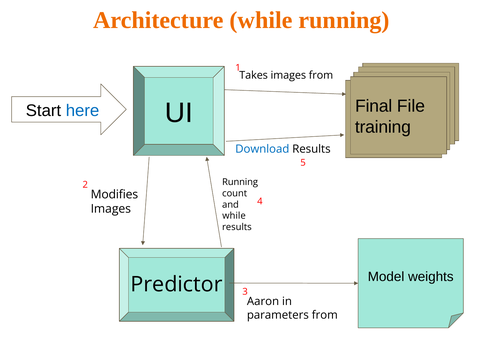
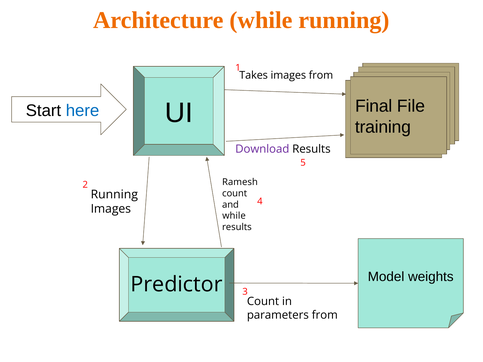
Download colour: blue -> purple
Running at (240, 182): Running -> Ramesh
Modifies at (114, 195): Modifies -> Running
Aaron at (263, 302): Aaron -> Count
